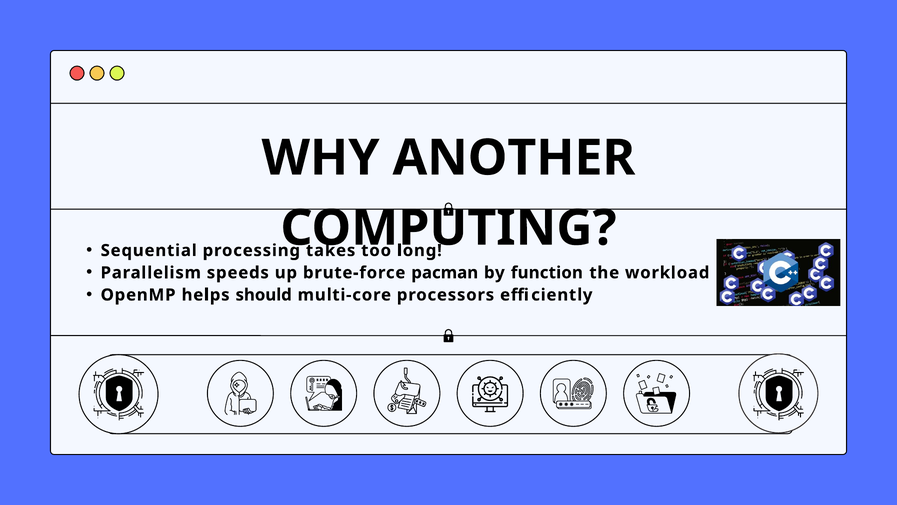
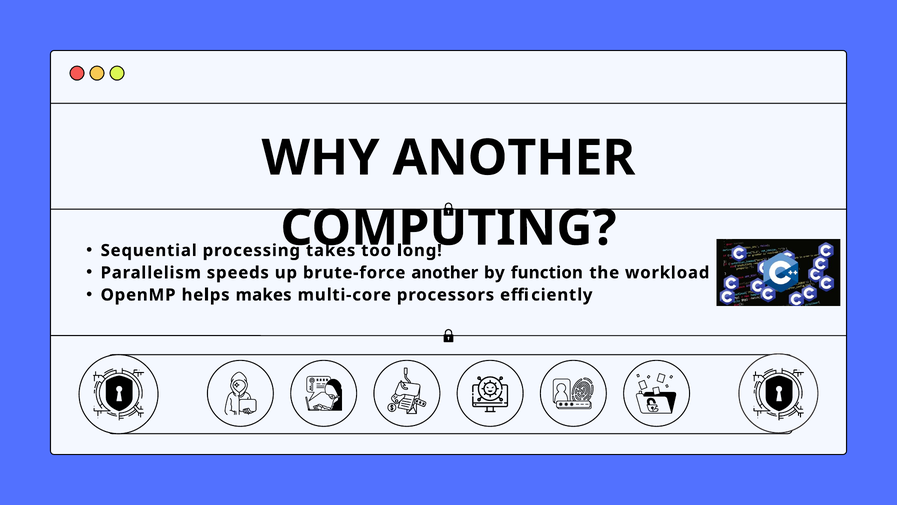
brute-force pacman: pacman -> another
should: should -> makes
